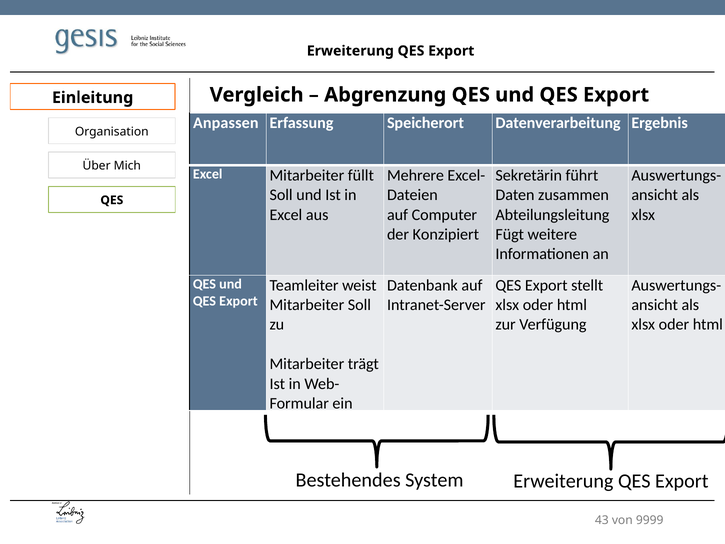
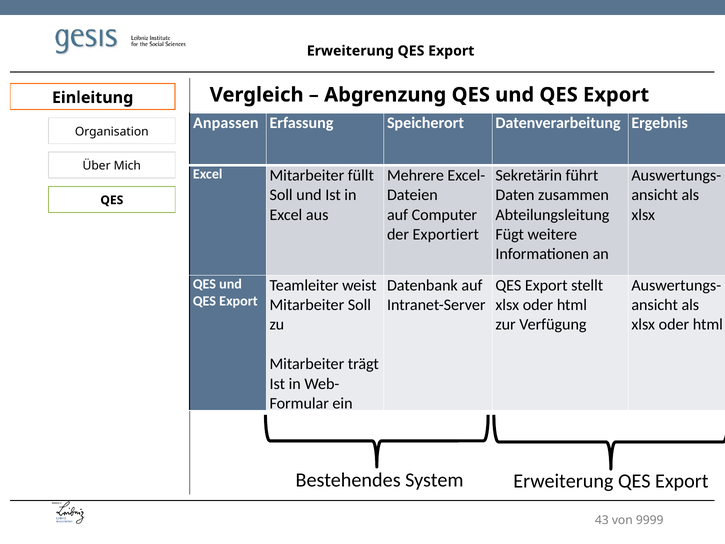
Konzipiert: Konzipiert -> Exportiert
